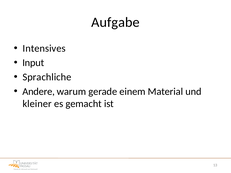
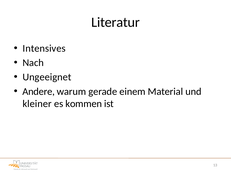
Aufgabe: Aufgabe -> Literatur
Input: Input -> Nach
Sprachliche: Sprachliche -> Ungeeignet
gemacht: gemacht -> kommen
